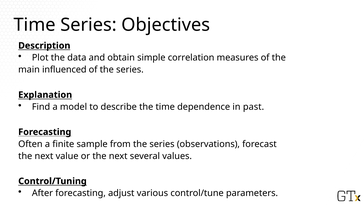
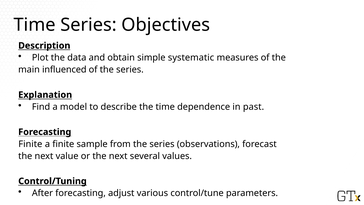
correlation: correlation -> systematic
Often at (30, 144): Often -> Finite
